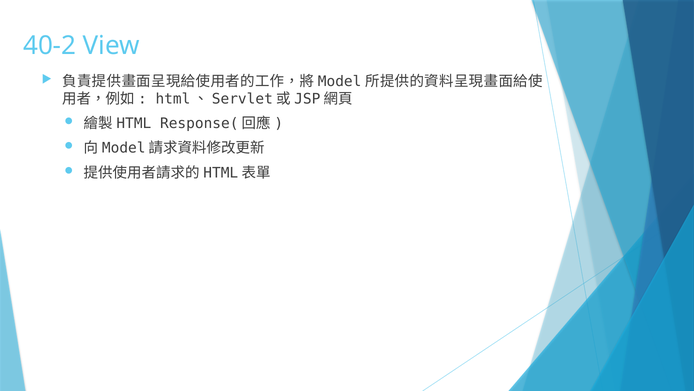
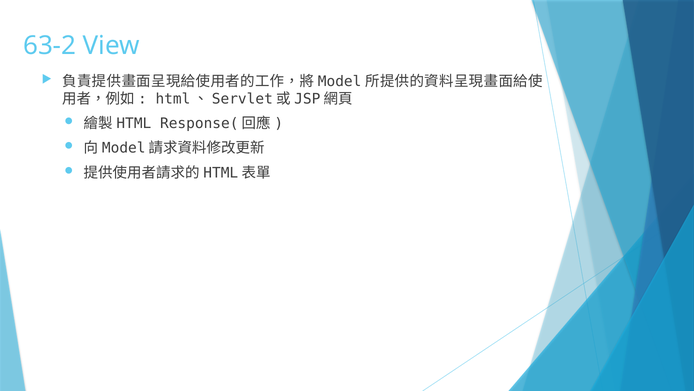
40-2: 40-2 -> 63-2
